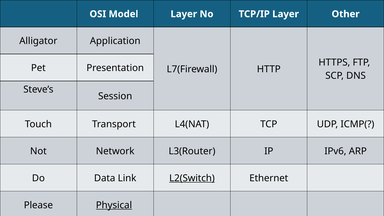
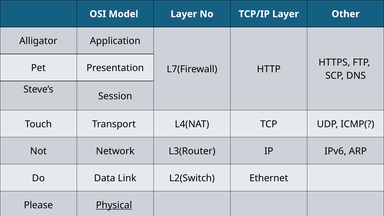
L2(Switch underline: present -> none
